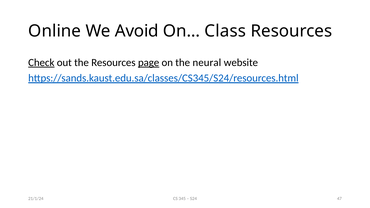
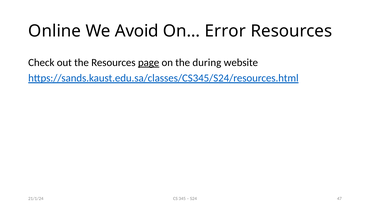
Class: Class -> Error
Check underline: present -> none
neural: neural -> during
